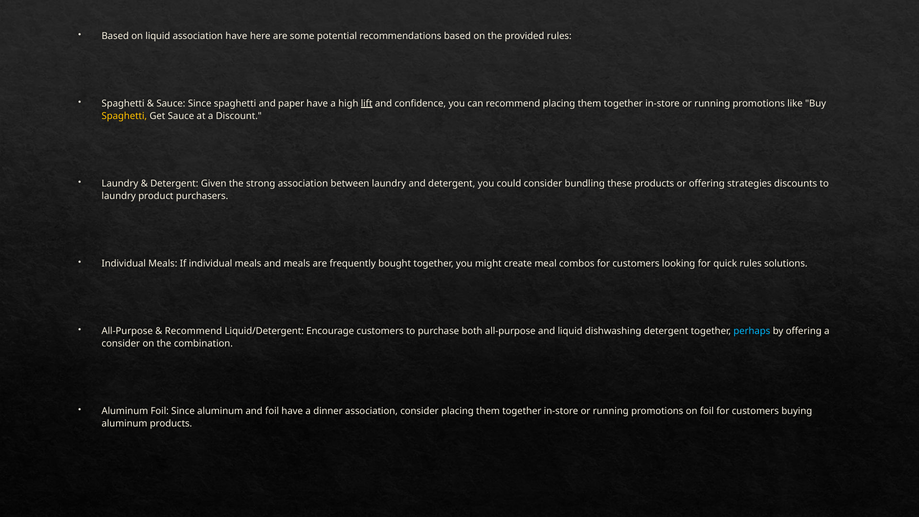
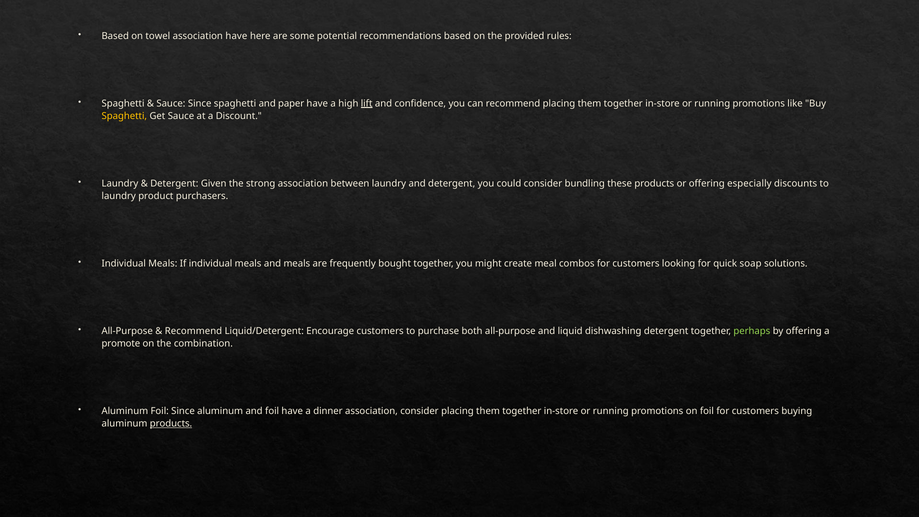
on liquid: liquid -> towel
strategies: strategies -> especially
quick rules: rules -> soap
perhaps colour: light blue -> light green
consider at (121, 344): consider -> promote
products at (171, 424) underline: none -> present
